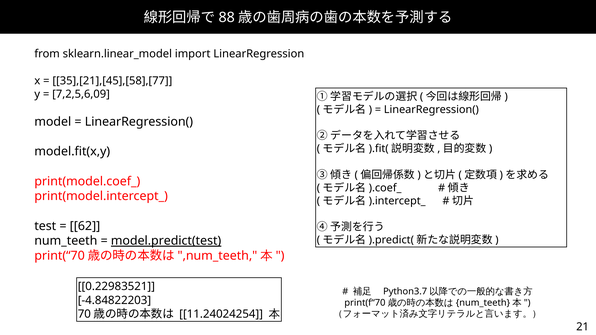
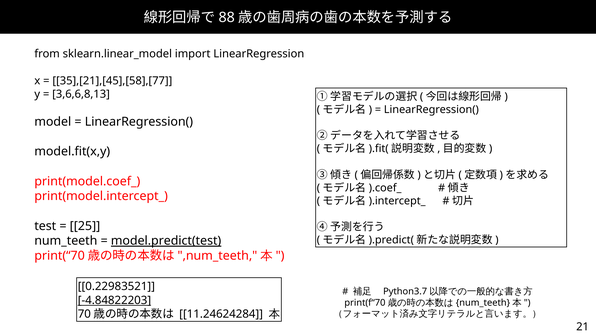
7,2,5,6,09: 7,2,5,6,09 -> 3,6,6,8,13
62: 62 -> 25
-4.84822203 underline: none -> present
11.24024254: 11.24024254 -> 11.24624284
